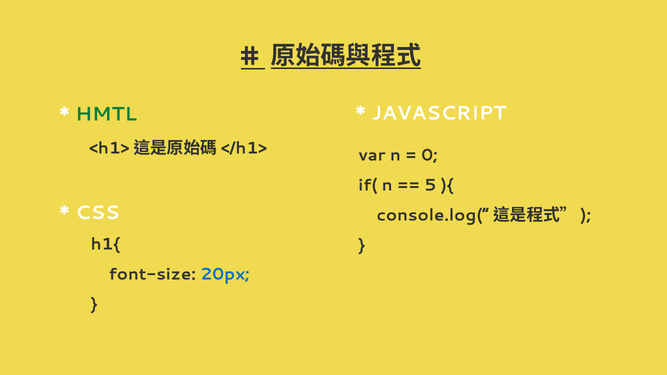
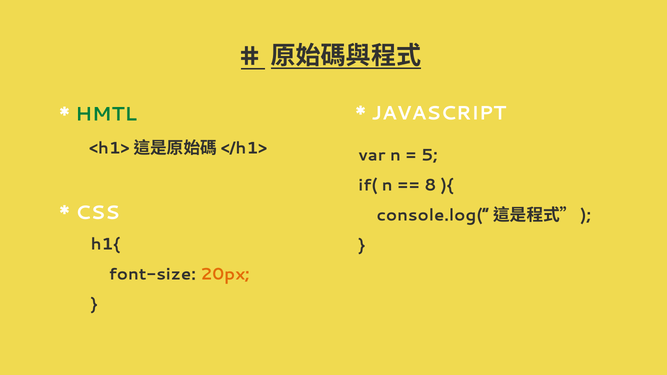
0: 0 -> 5
5: 5 -> 8
20px colour: blue -> orange
